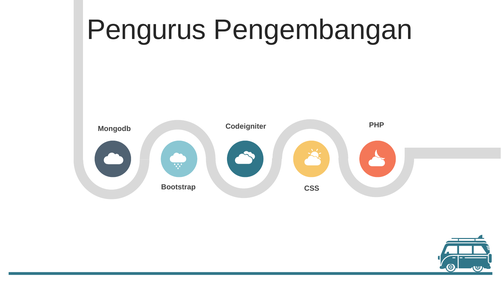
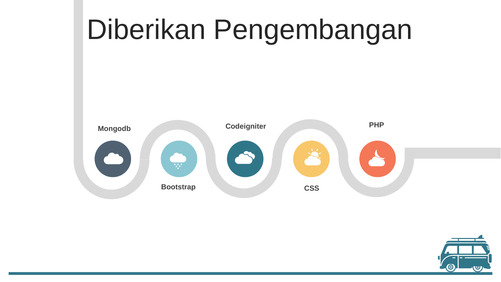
Pengurus: Pengurus -> Diberikan
